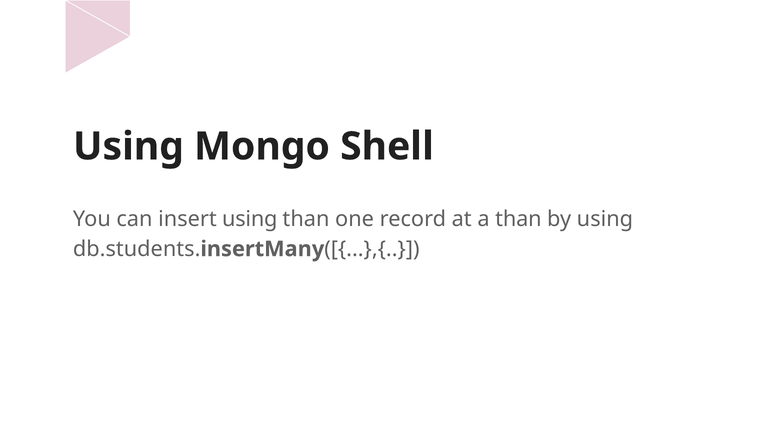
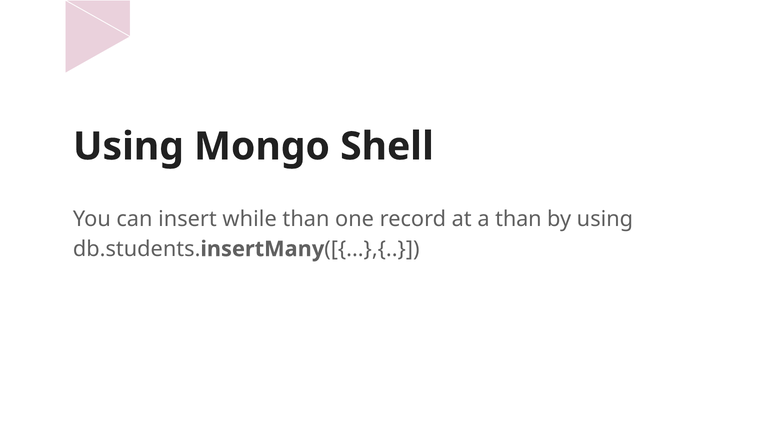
insert using: using -> while
